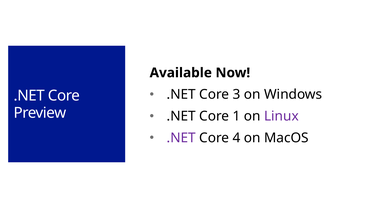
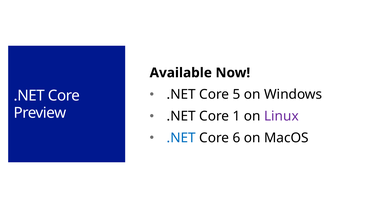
3: 3 -> 5
.NET at (181, 138) colour: purple -> blue
4: 4 -> 6
